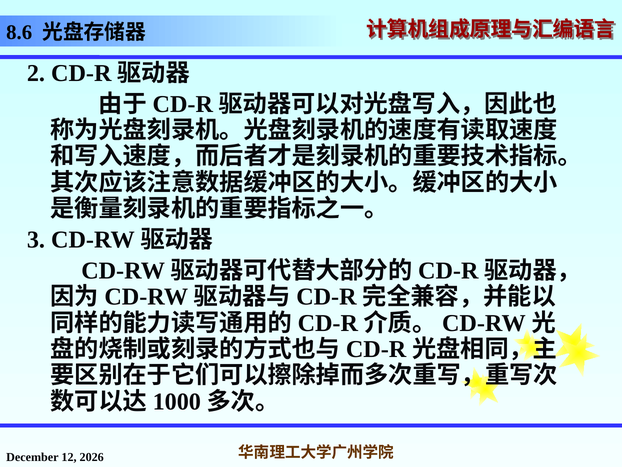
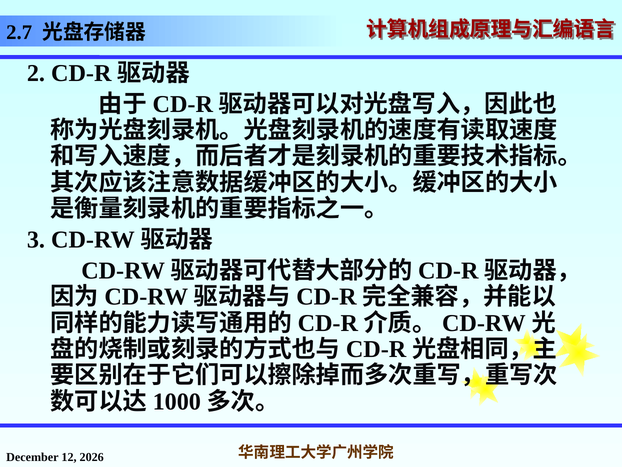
8.6: 8.6 -> 2.7
